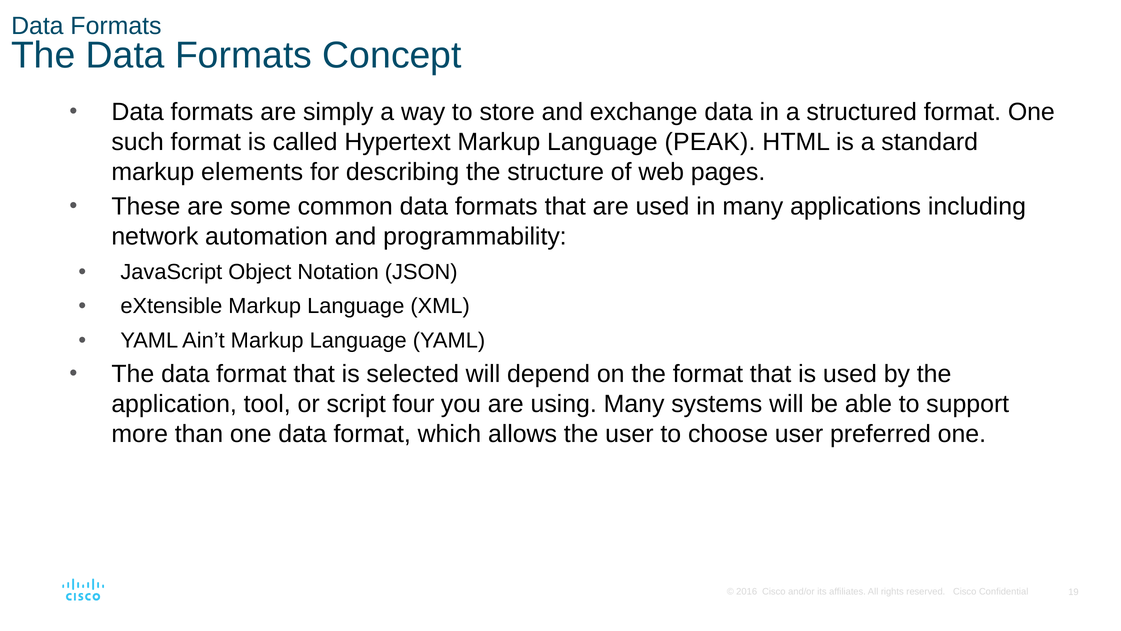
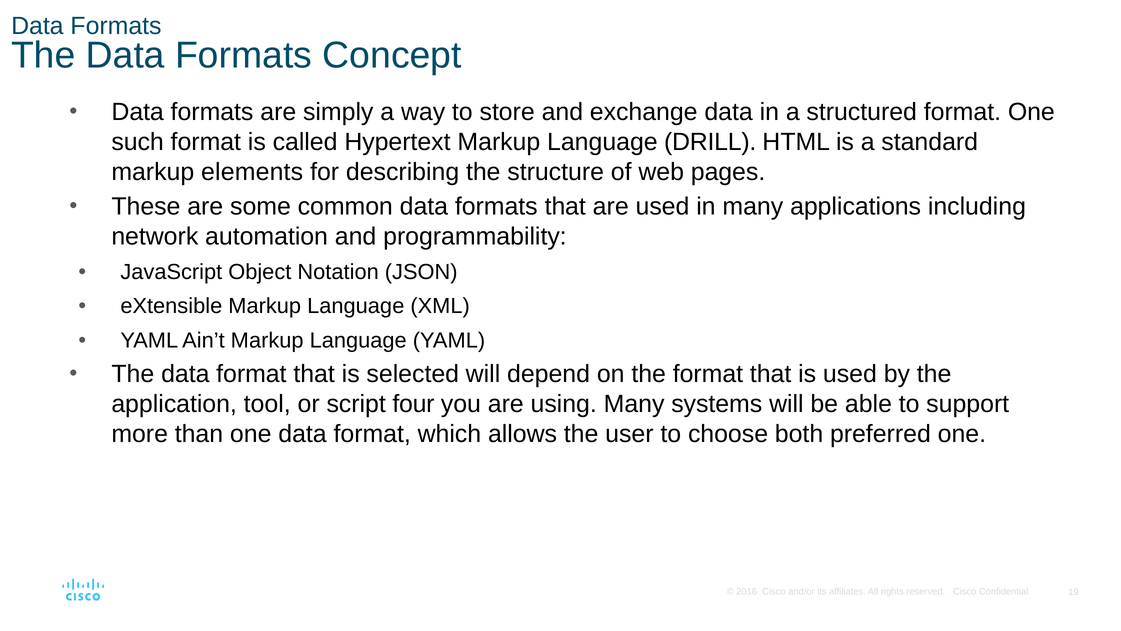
PEAK: PEAK -> DRILL
choose user: user -> both
